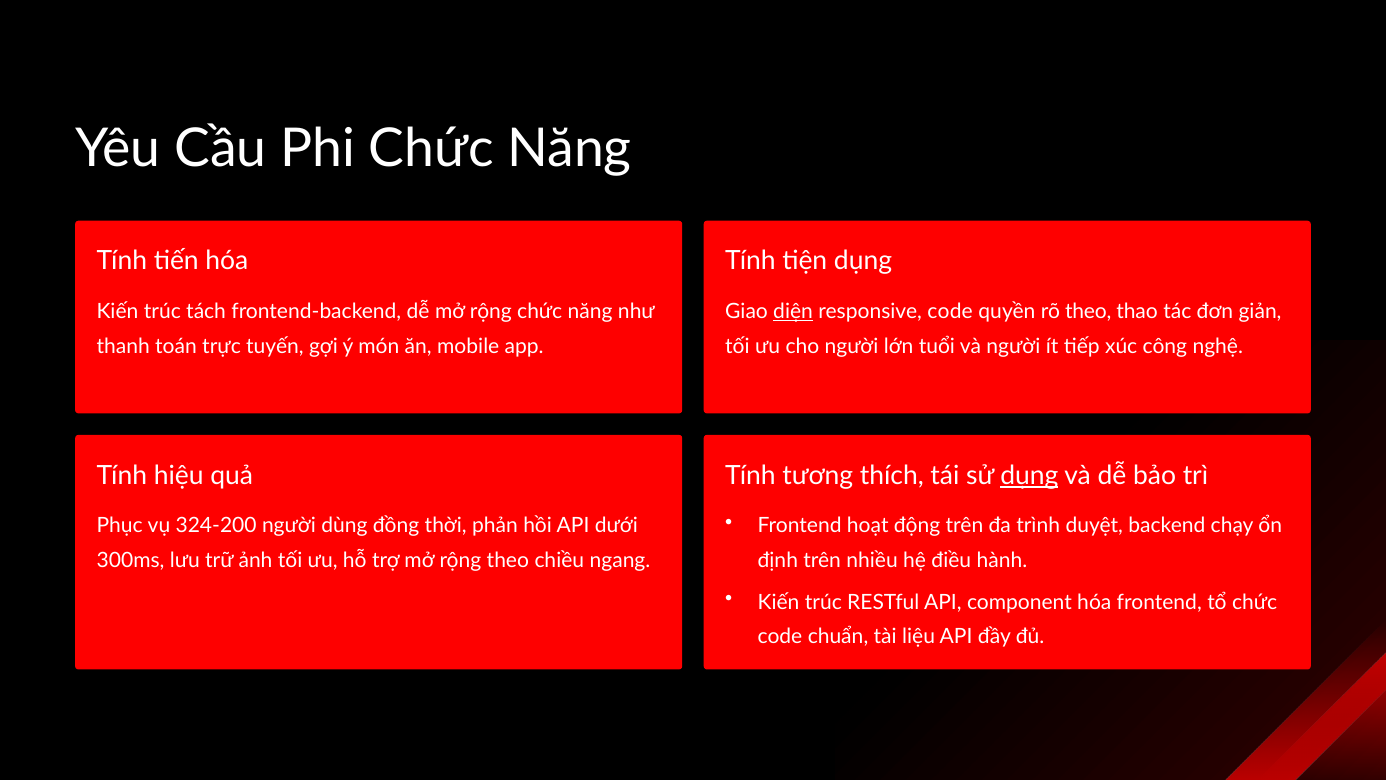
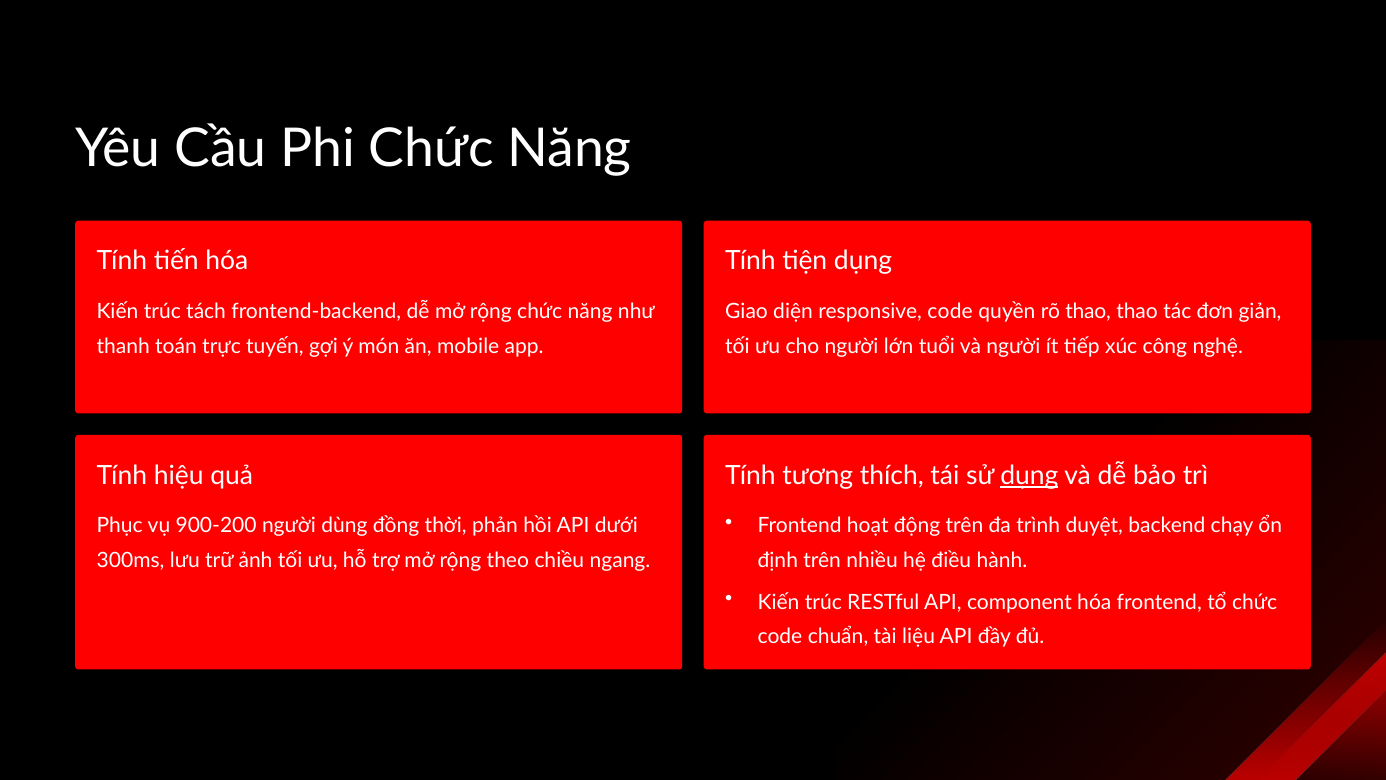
diện underline: present -> none
rõ theo: theo -> thao
324-200: 324-200 -> 900-200
